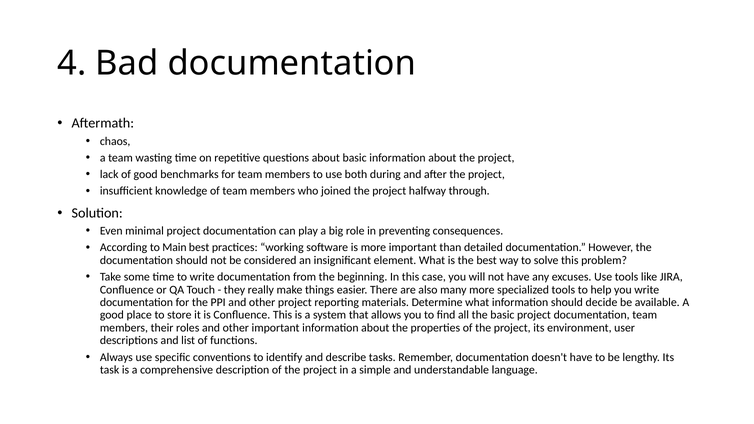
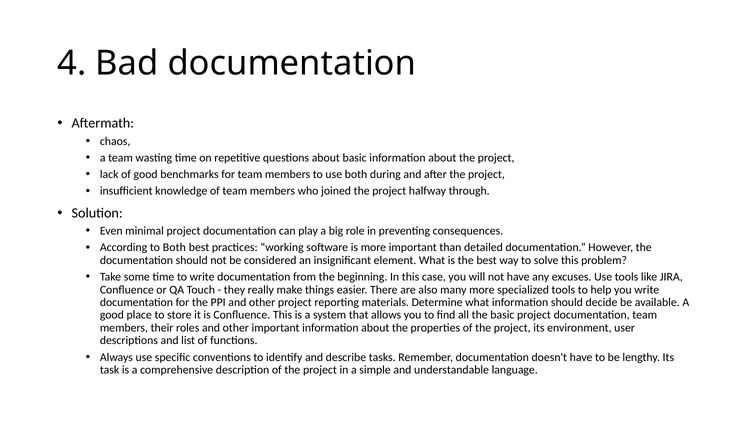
to Main: Main -> Both
